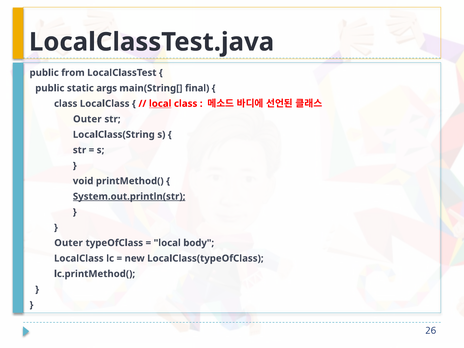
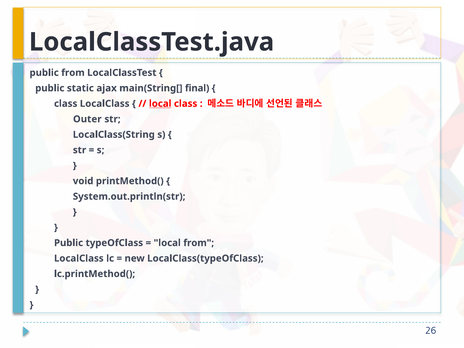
args: args -> ajax
System.out.println(str underline: present -> none
Outer at (69, 243): Outer -> Public
local body: body -> from
